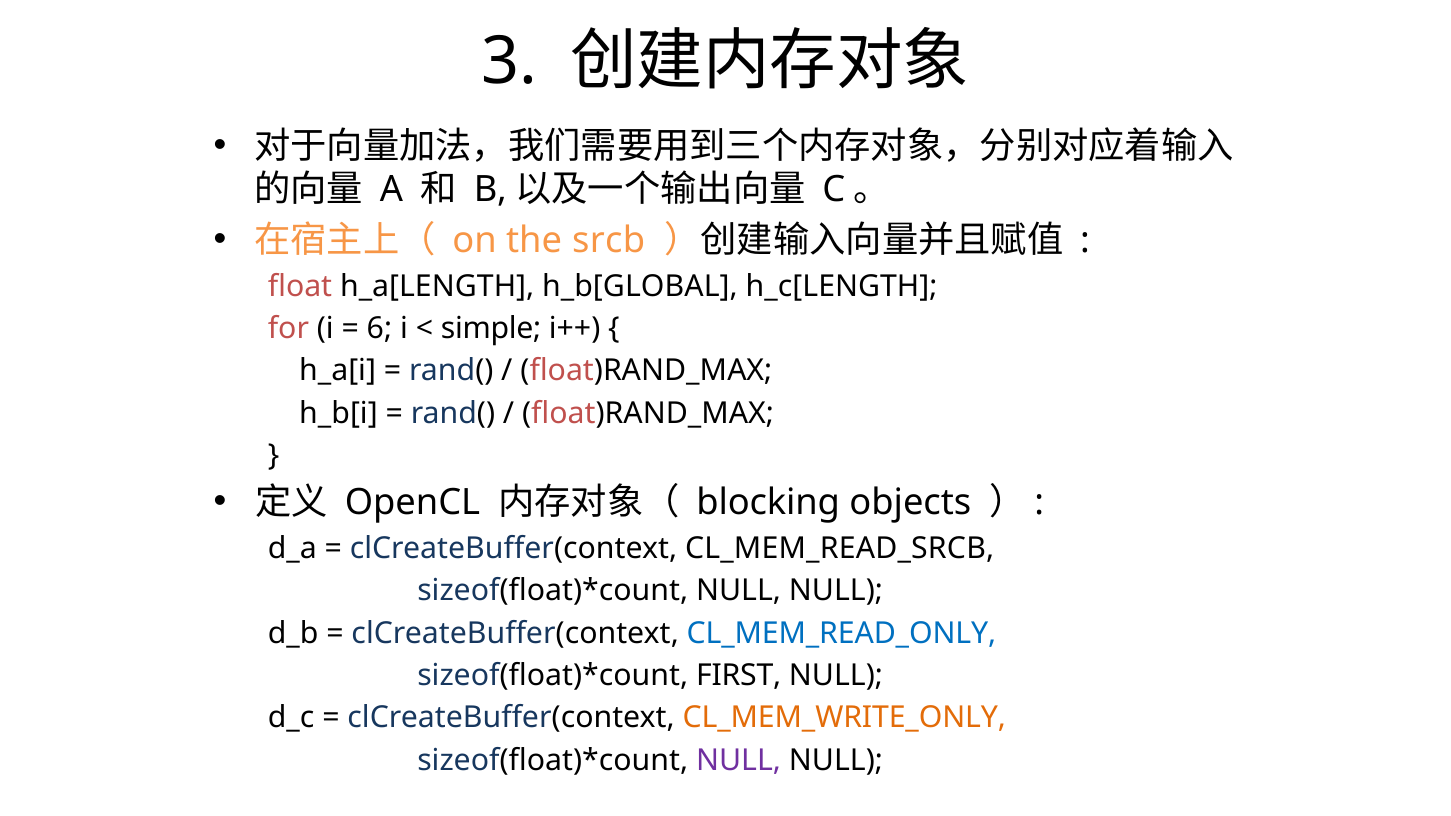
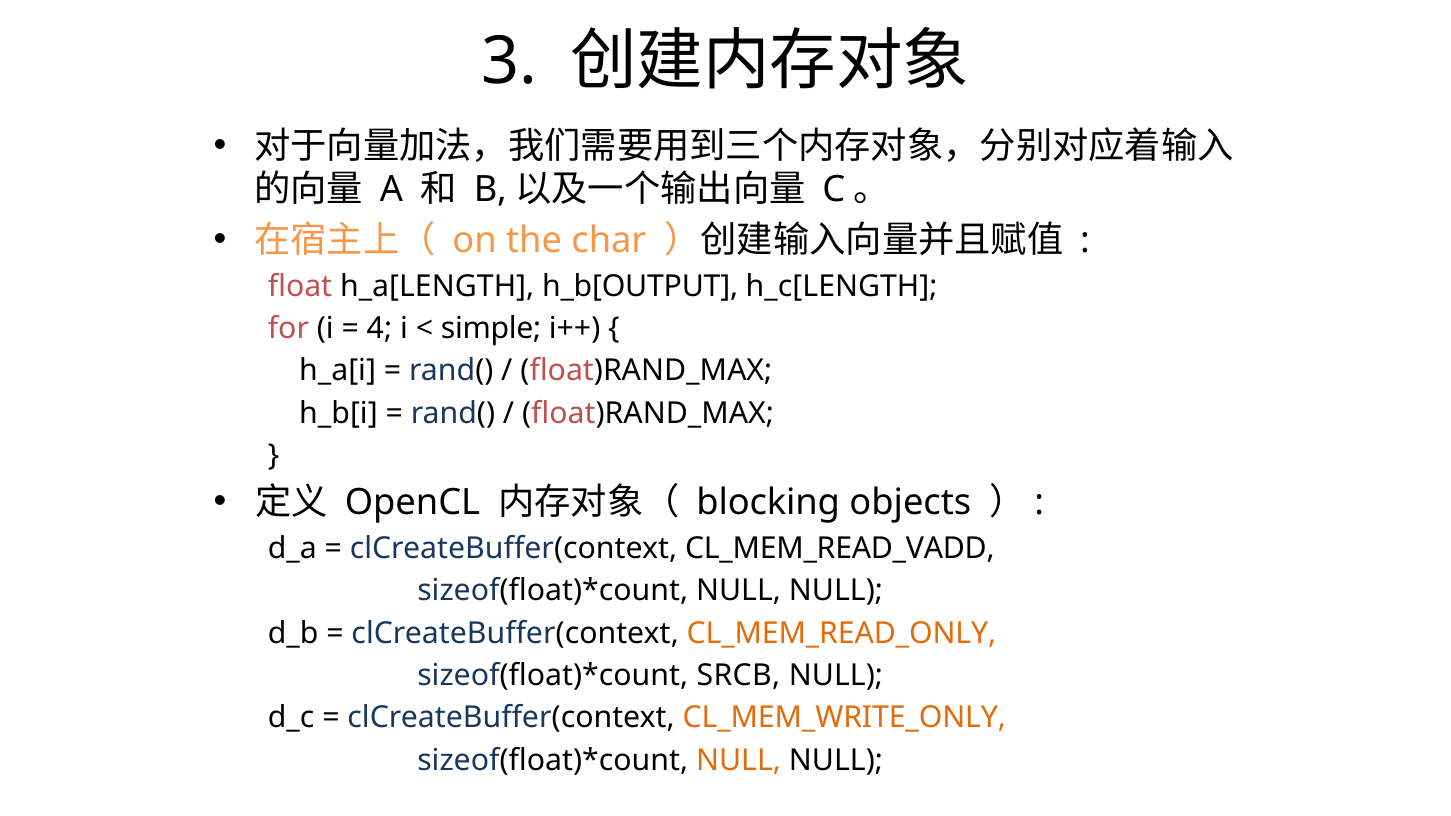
srcb: srcb -> char
h_b[GLOBAL: h_b[GLOBAL -> h_b[OUTPUT
6: 6 -> 4
CL_MEM_READ_SRCB: CL_MEM_READ_SRCB -> CL_MEM_READ_VADD
CL_MEM_READ_ONLY colour: blue -> orange
FIRST: FIRST -> SRCB
NULL at (739, 760) colour: purple -> orange
